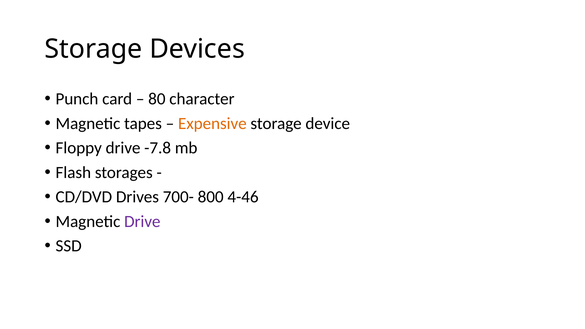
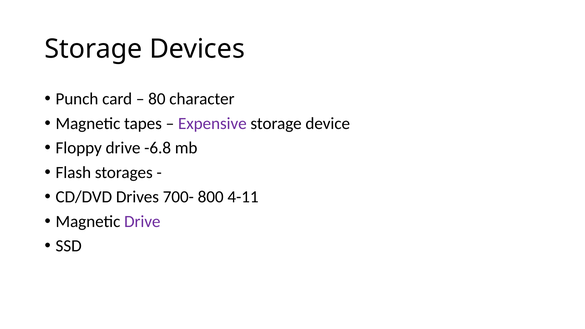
Expensive colour: orange -> purple
-7.8: -7.8 -> -6.8
4-46: 4-46 -> 4-11
